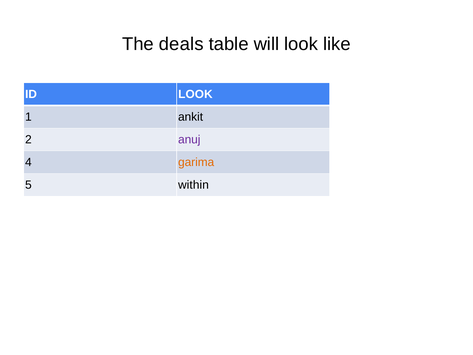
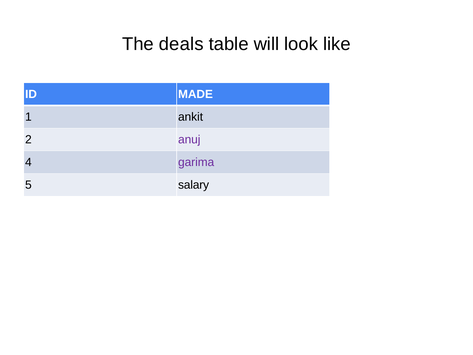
ID LOOK: LOOK -> MADE
garima colour: orange -> purple
within: within -> salary
